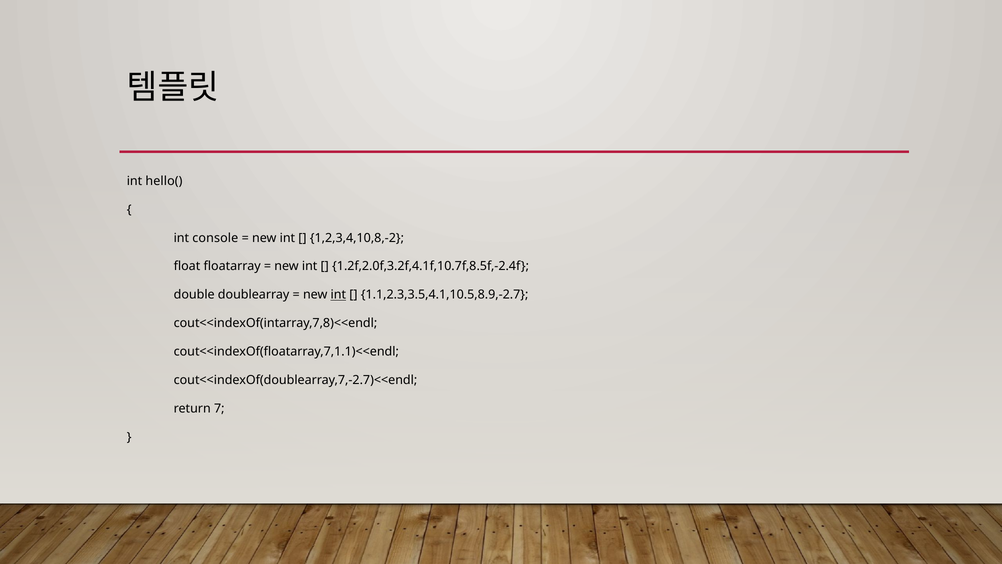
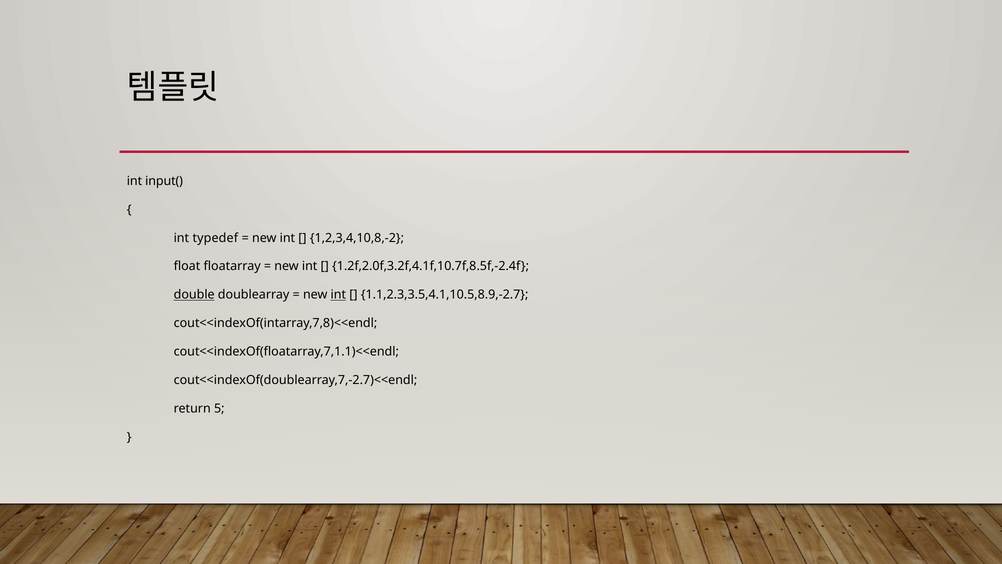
hello(: hello( -> input(
console: console -> typedef
double underline: none -> present
7: 7 -> 5
